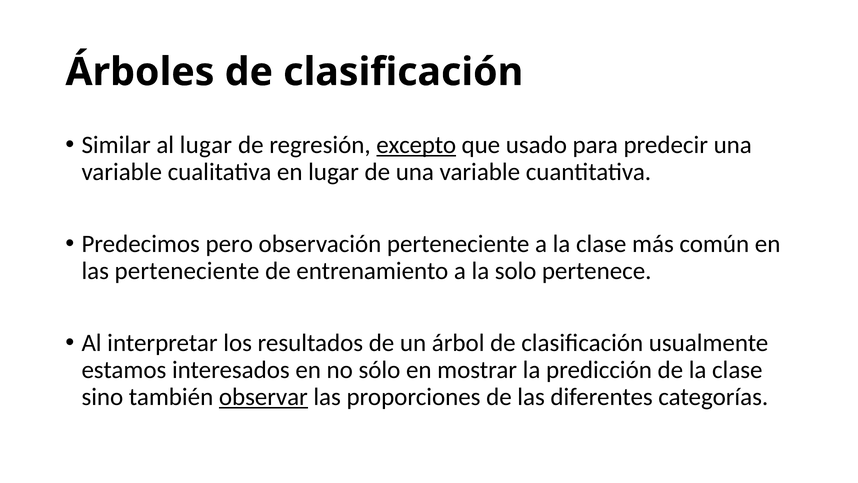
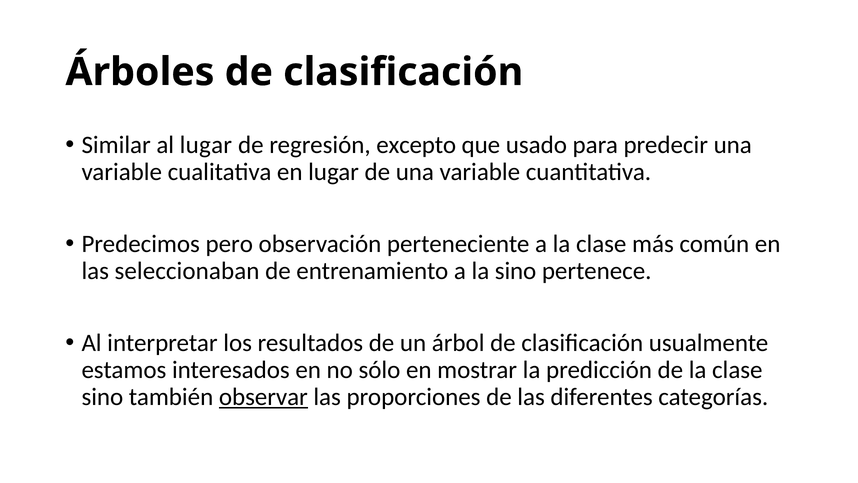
excepto underline: present -> none
las perteneciente: perteneciente -> seleccionaban
la solo: solo -> sino
